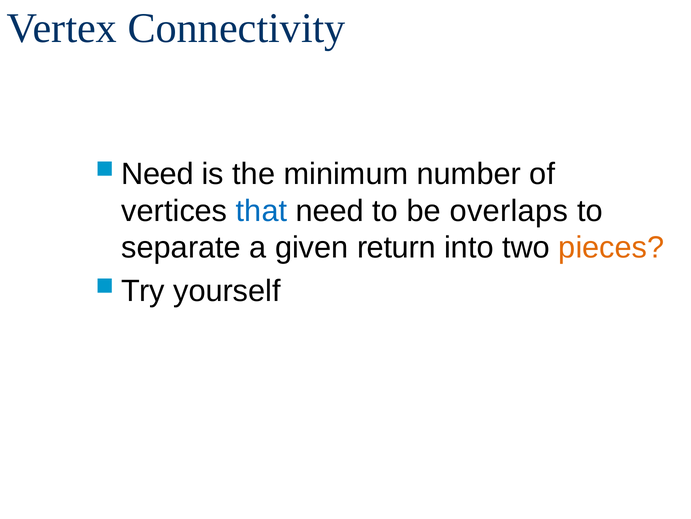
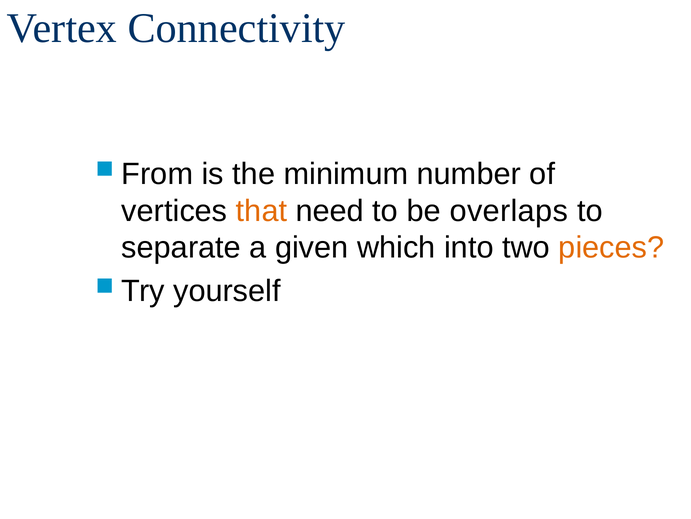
Need at (157, 174): Need -> From
that colour: blue -> orange
return: return -> which
